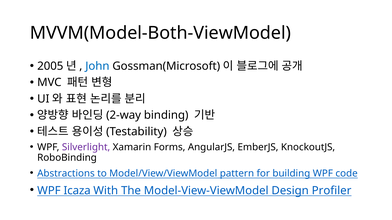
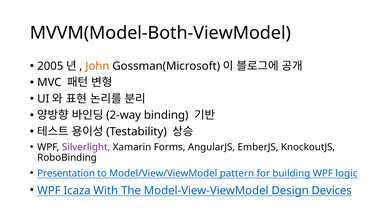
John colour: blue -> orange
Abstractions: Abstractions -> Presentation
code: code -> logic
Profiler: Profiler -> Devices
